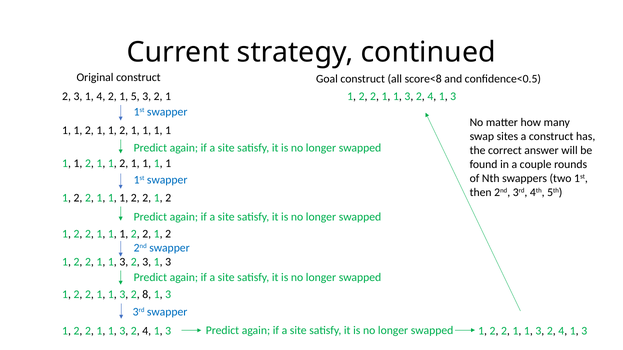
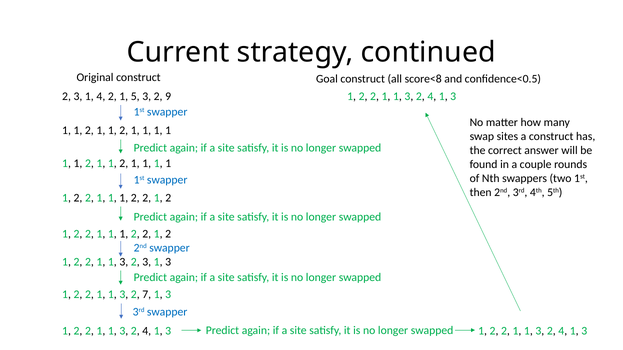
3 2 1: 1 -> 9
8: 8 -> 7
